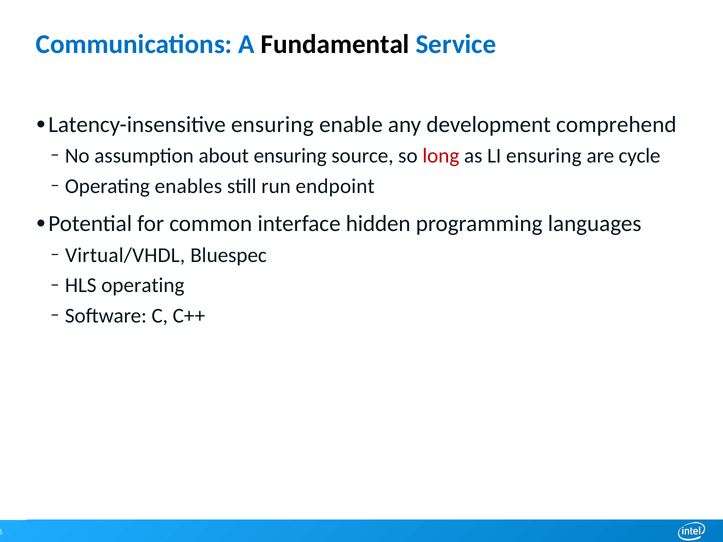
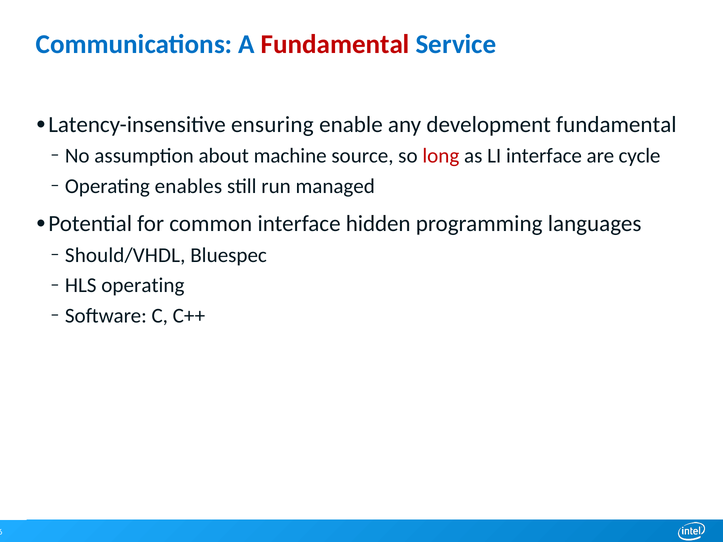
Fundamental at (335, 44) colour: black -> red
development comprehend: comprehend -> fundamental
about ensuring: ensuring -> machine
LI ensuring: ensuring -> interface
endpoint: endpoint -> managed
Virtual/VHDL: Virtual/VHDL -> Should/VHDL
